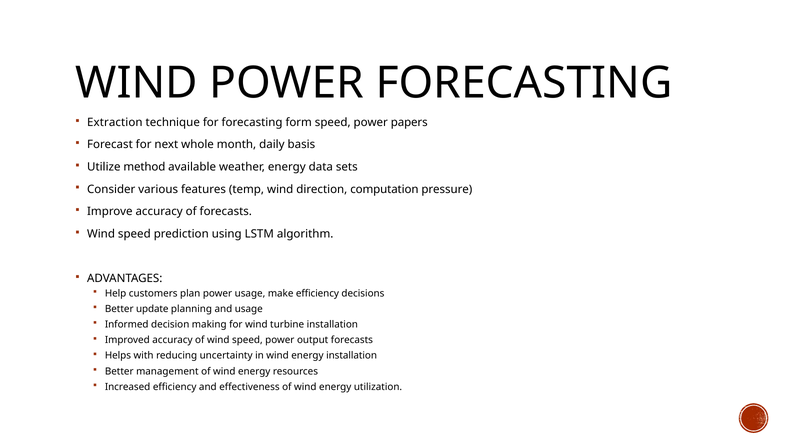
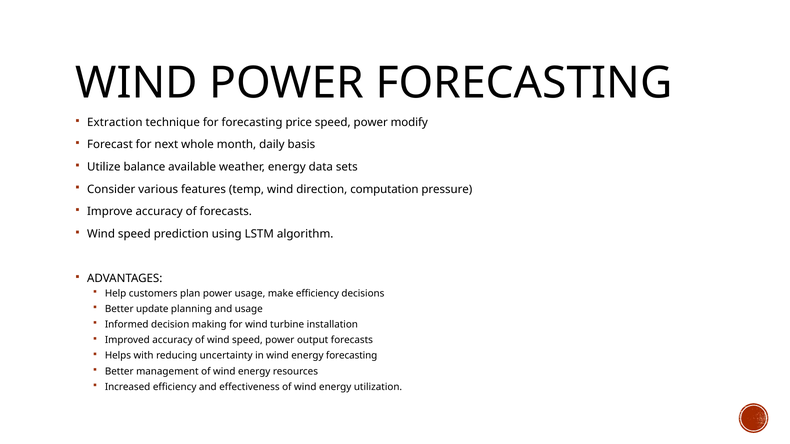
form: form -> price
papers: papers -> modify
method: method -> balance
energy installation: installation -> forecasting
